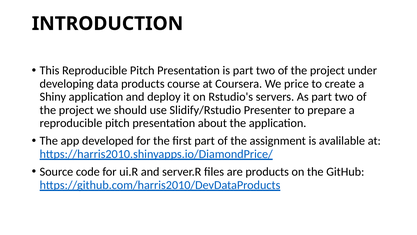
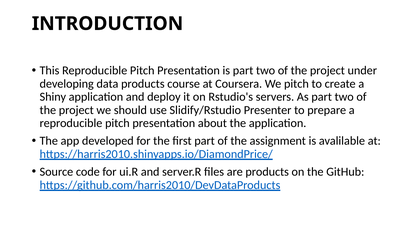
We price: price -> pitch
